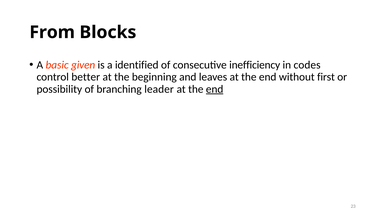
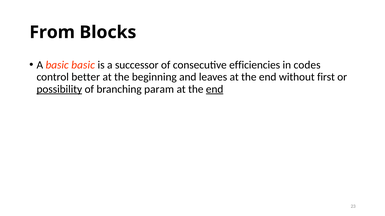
basic given: given -> basic
identified: identified -> successor
inefficiency: inefficiency -> efficiencies
possibility underline: none -> present
leader: leader -> param
